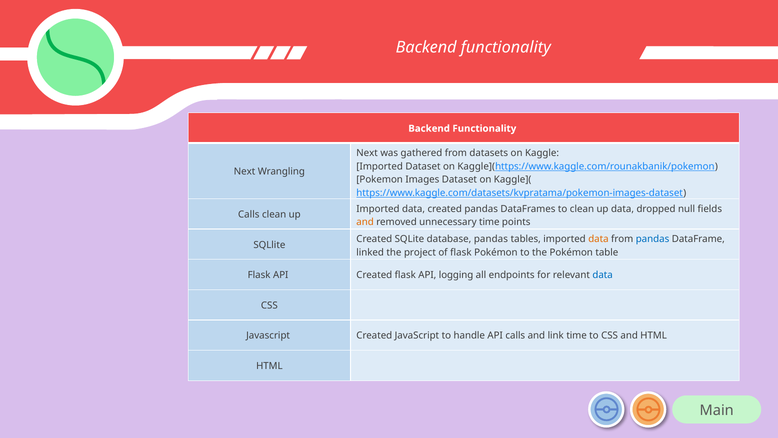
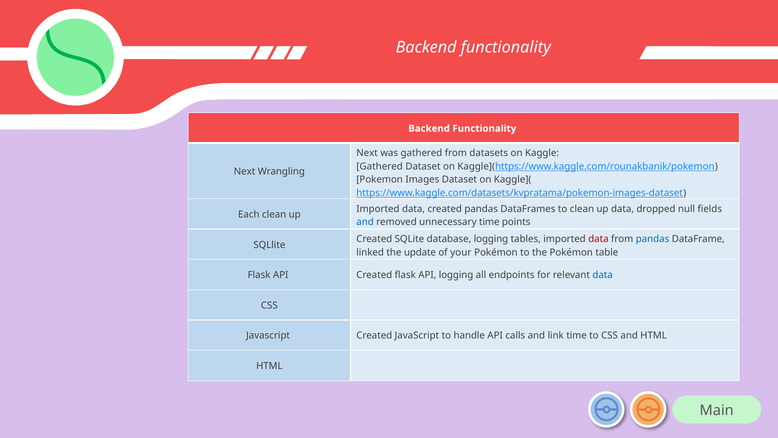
Imported at (380, 166): Imported -> Gathered
Calls at (249, 214): Calls -> Each
and at (365, 222) colour: orange -> blue
database pandas: pandas -> logging
data at (598, 239) colour: orange -> red
project: project -> update
of flask: flask -> your
